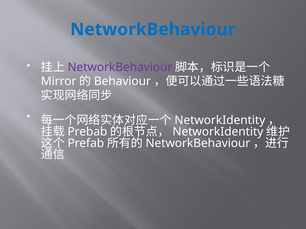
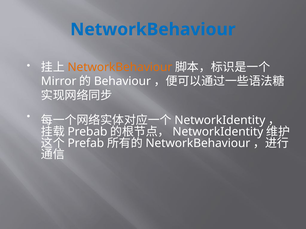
NetworkBehaviour at (120, 67) colour: purple -> orange
